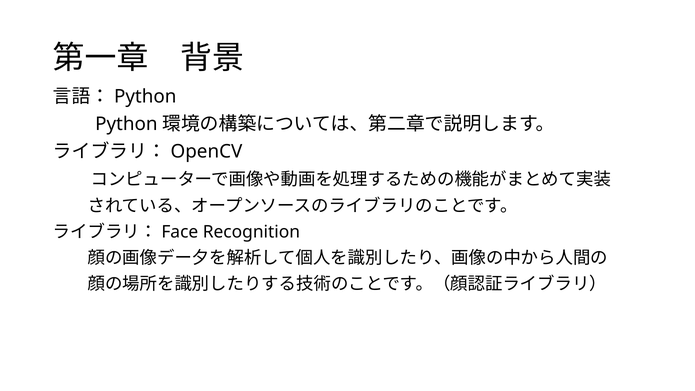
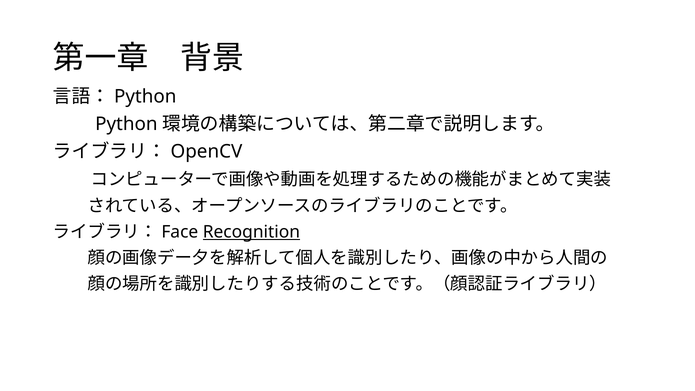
Recognition underline: none -> present
